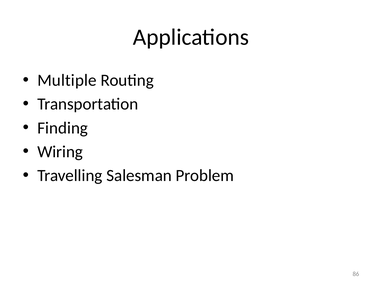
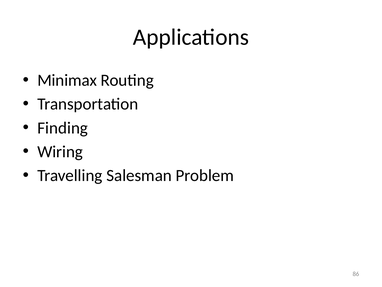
Multiple: Multiple -> Minimax
